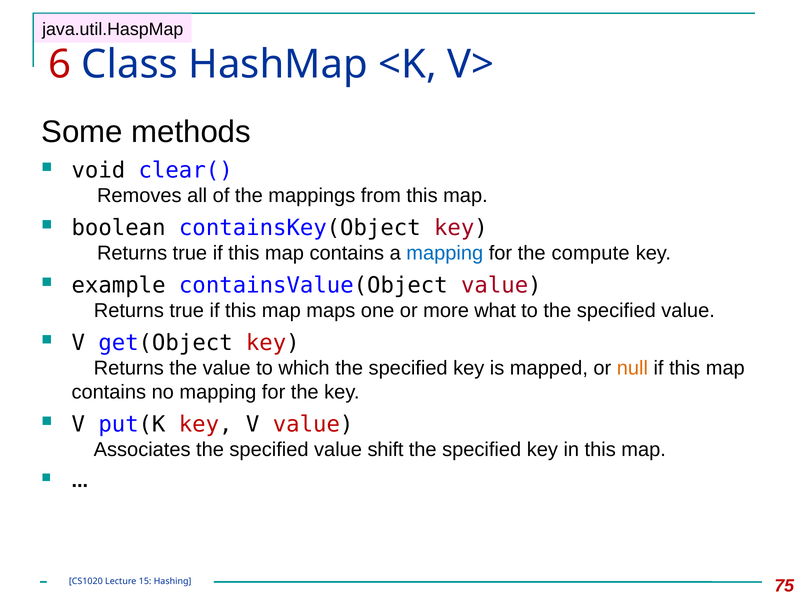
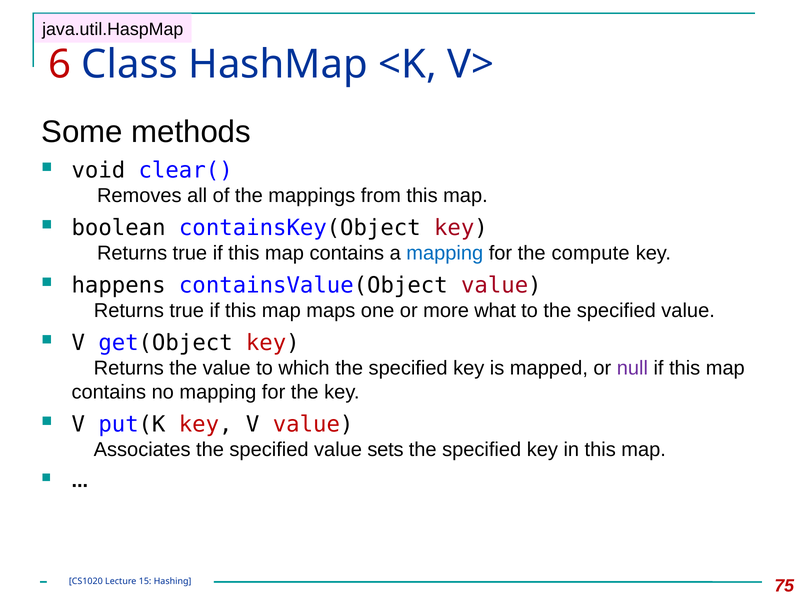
example: example -> happens
null colour: orange -> purple
shift: shift -> sets
